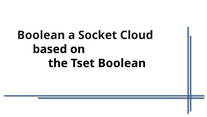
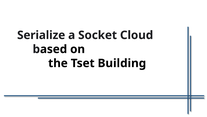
Boolean at (41, 35): Boolean -> Serialize
Tset Boolean: Boolean -> Building
